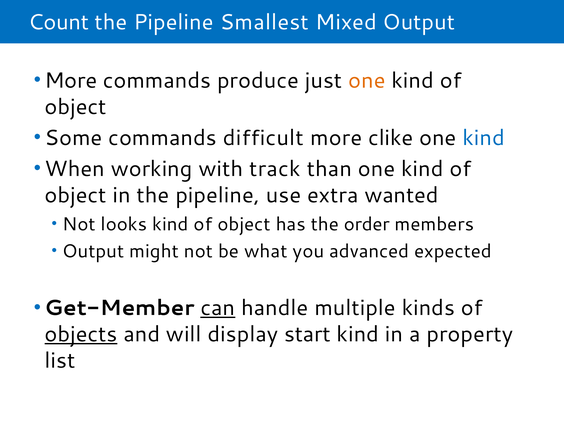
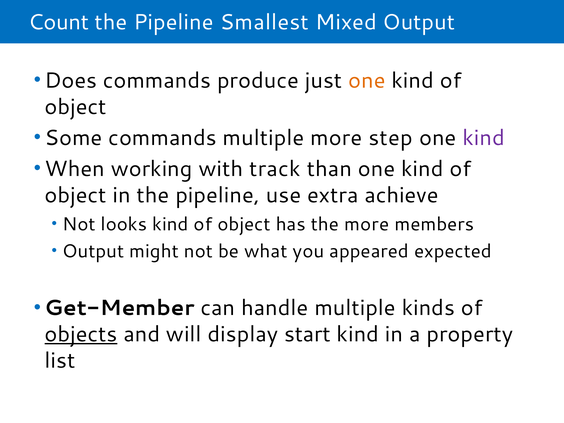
More at (71, 80): More -> Does
commands difficult: difficult -> multiple
clike: clike -> step
kind at (484, 138) colour: blue -> purple
wanted: wanted -> achieve
the order: order -> more
advanced: advanced -> appeared
can underline: present -> none
